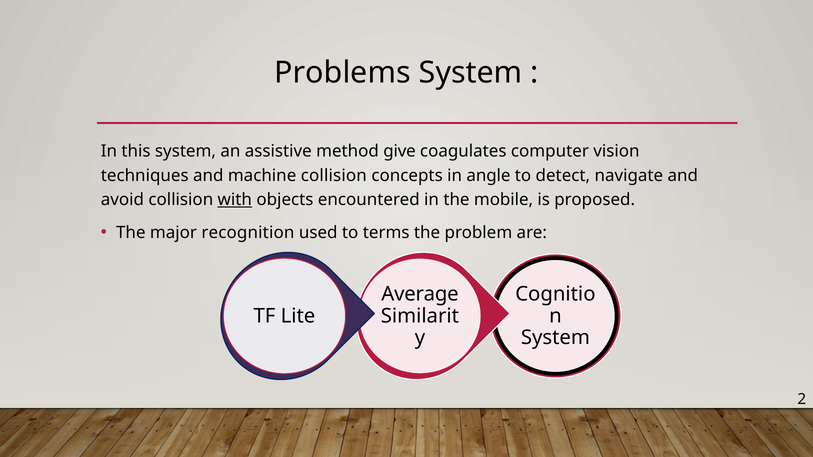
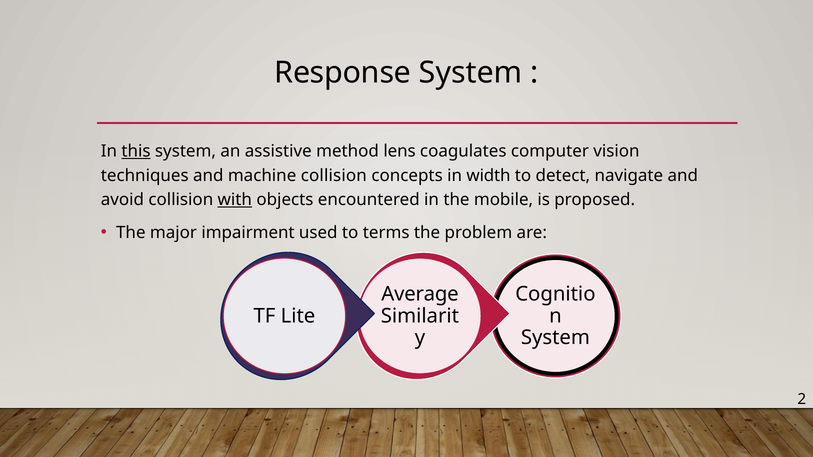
Problems: Problems -> Response
this underline: none -> present
give: give -> lens
angle: angle -> width
recognition: recognition -> impairment
